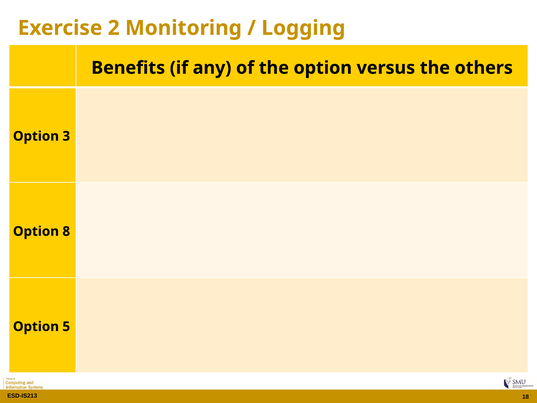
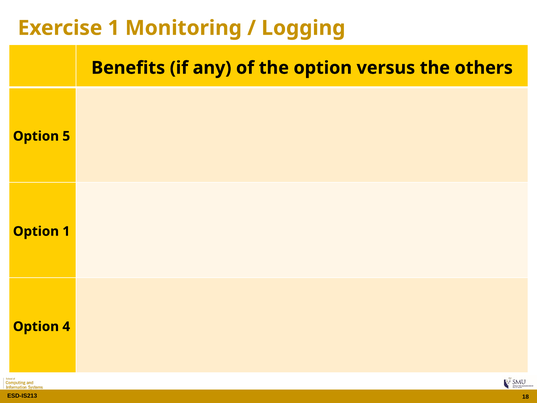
Exercise 2: 2 -> 1
3: 3 -> 5
Option 8: 8 -> 1
5: 5 -> 4
